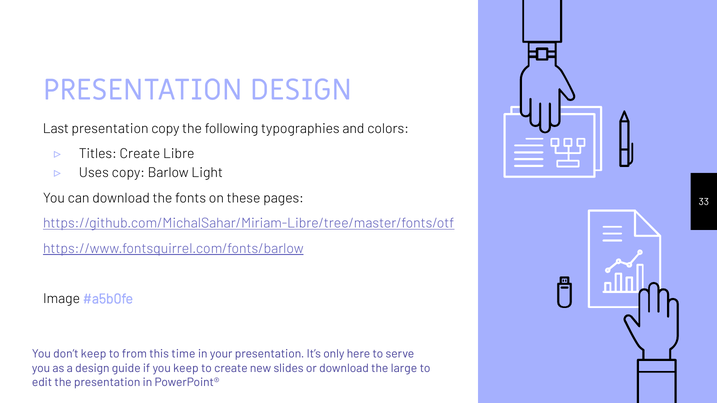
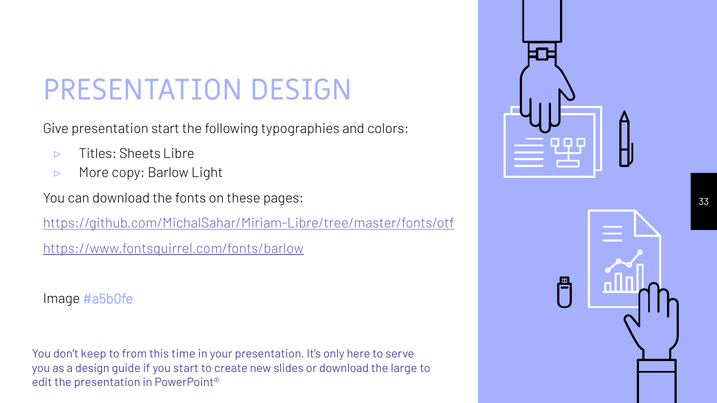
Last: Last -> Give
presentation copy: copy -> start
Titles Create: Create -> Sheets
Uses: Uses -> More
you keep: keep -> start
